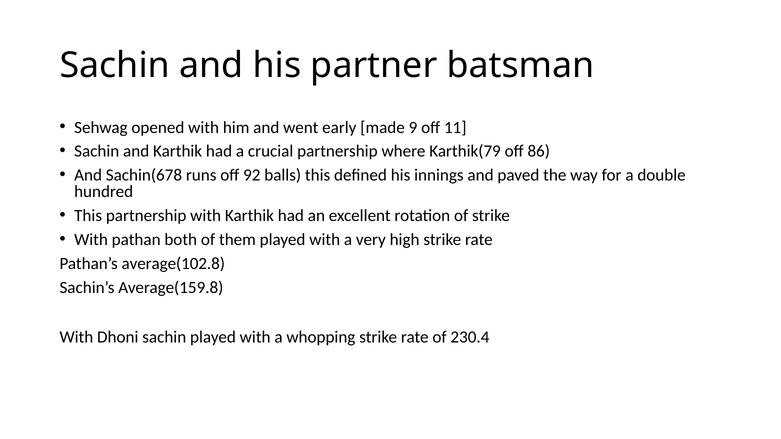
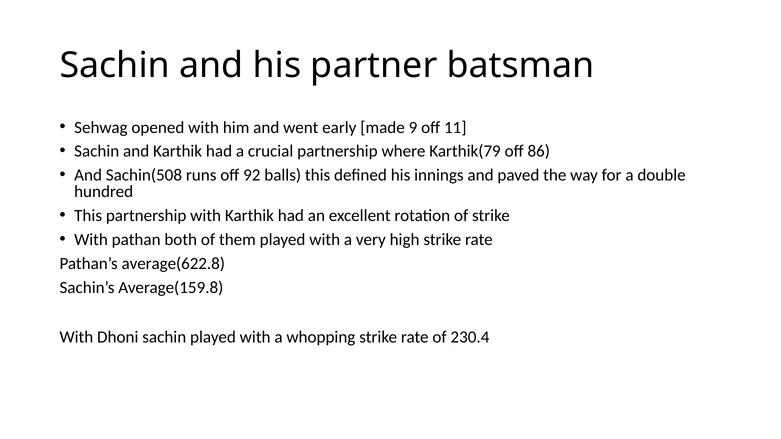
Sachin(678: Sachin(678 -> Sachin(508
average(102.8: average(102.8 -> average(622.8
